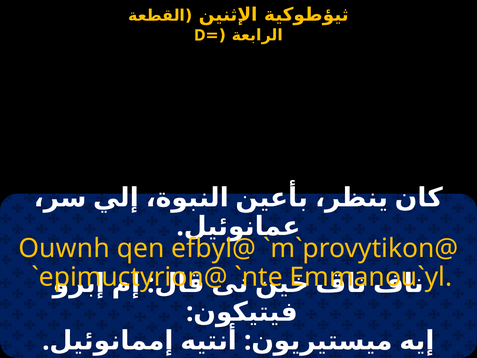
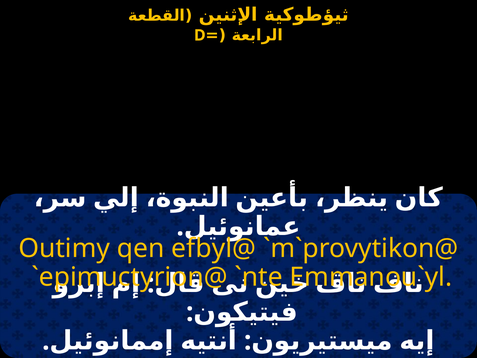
Ouwnh: Ouwnh -> Outimy
